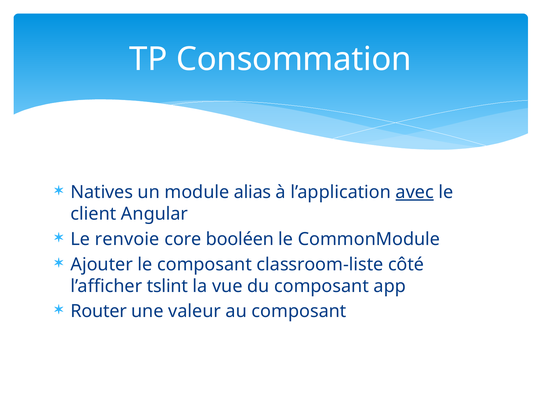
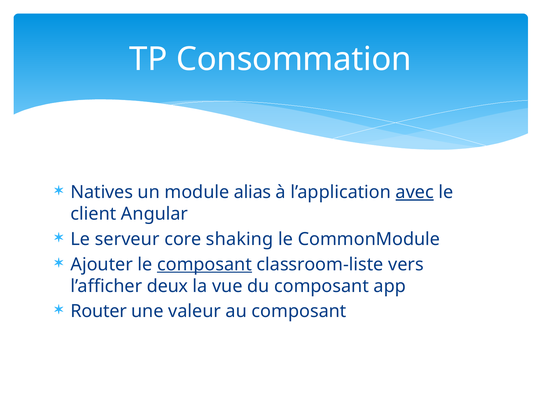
renvoie: renvoie -> serveur
booléen: booléen -> shaking
composant at (205, 264) underline: none -> present
côté: côté -> vers
tslint: tslint -> deux
